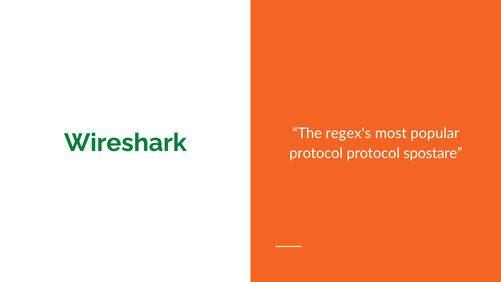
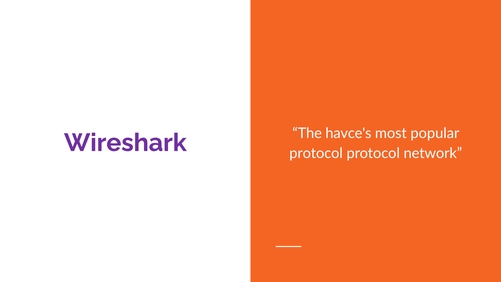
Wireshark colour: green -> purple
regex's: regex's -> havce's
spostare: spostare -> network
